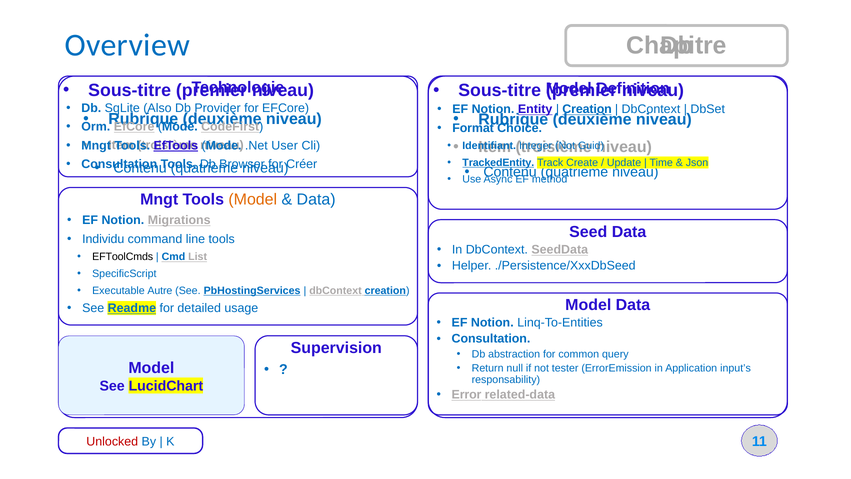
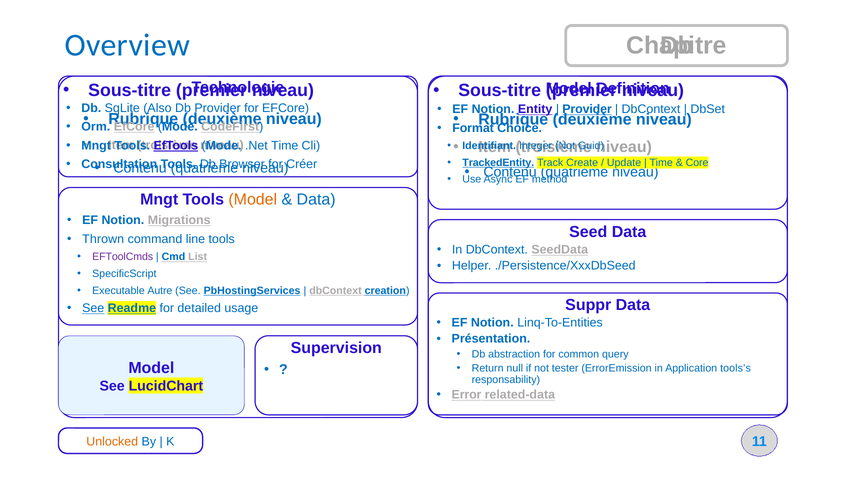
Creation at (587, 109): Creation -> Provider
.Net User: User -> Time
Json: Json -> Core
Individu: Individu -> Thrown
EFToolCmds colour: black -> purple
Model at (588, 305): Model -> Suppr
See at (93, 308) underline: none -> present
Consultation at (491, 339): Consultation -> Présentation
input’s: input’s -> tools’s
Unlocked colour: red -> orange
